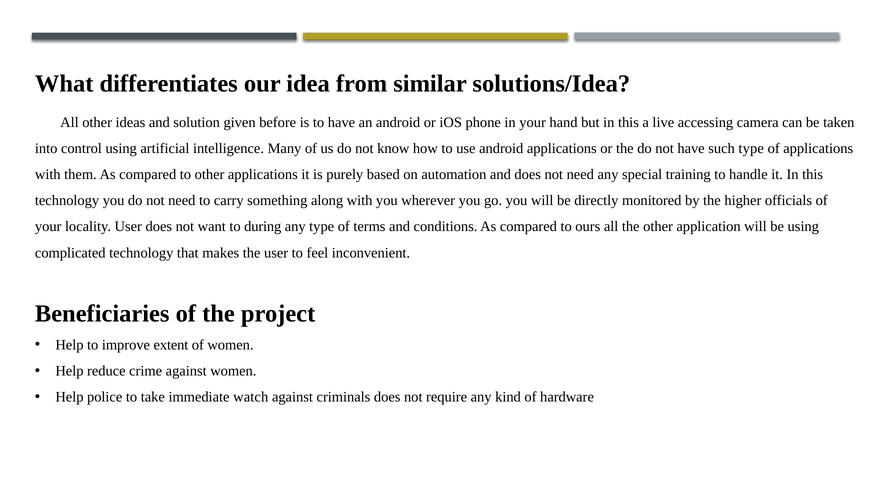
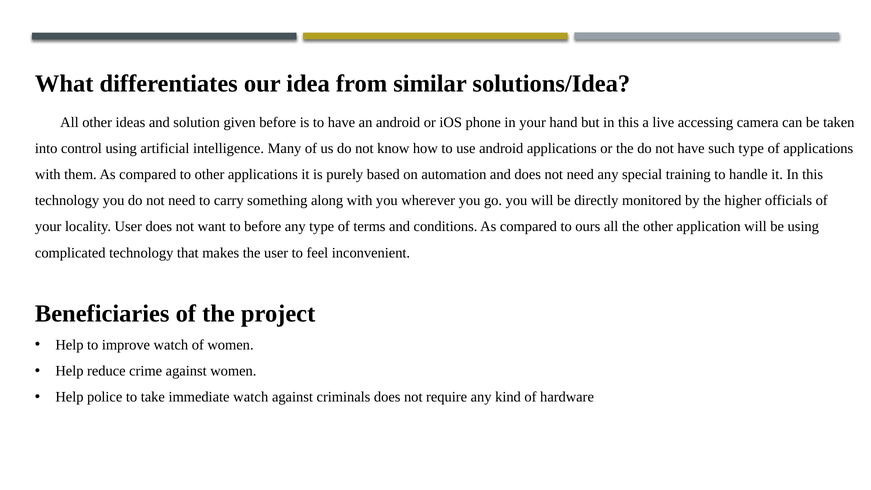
to during: during -> before
improve extent: extent -> watch
